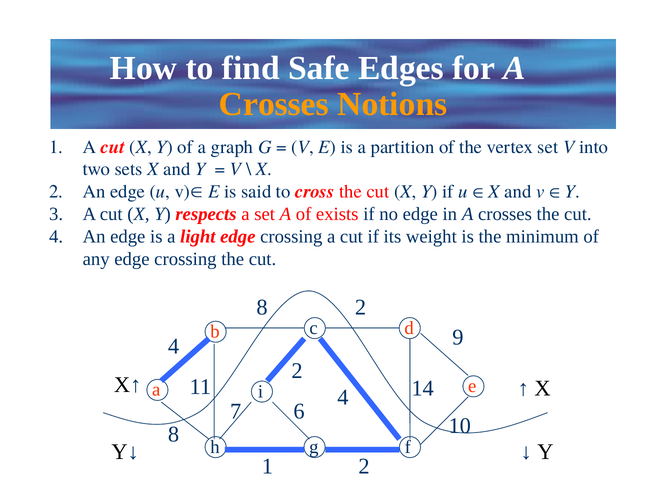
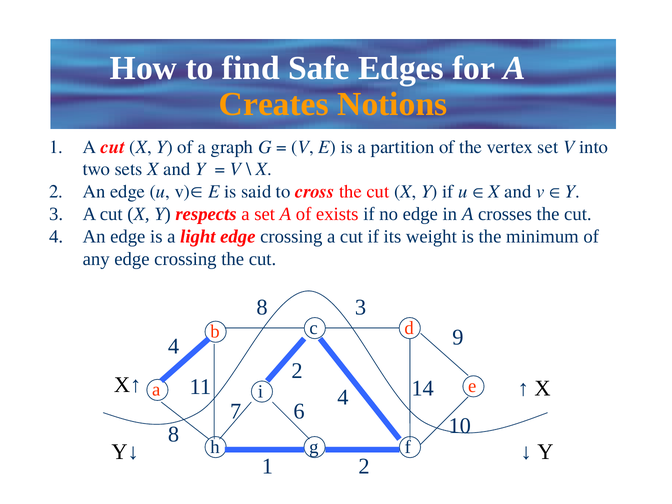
Crosses at (274, 104): Crosses -> Creates
8 2: 2 -> 3
